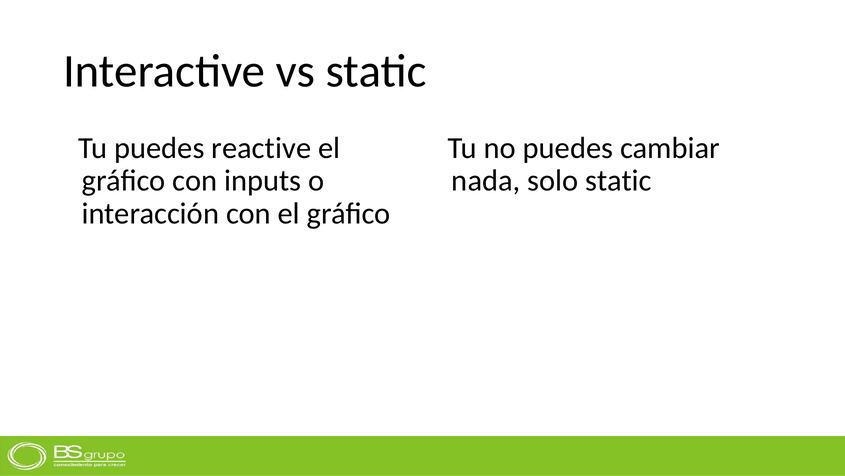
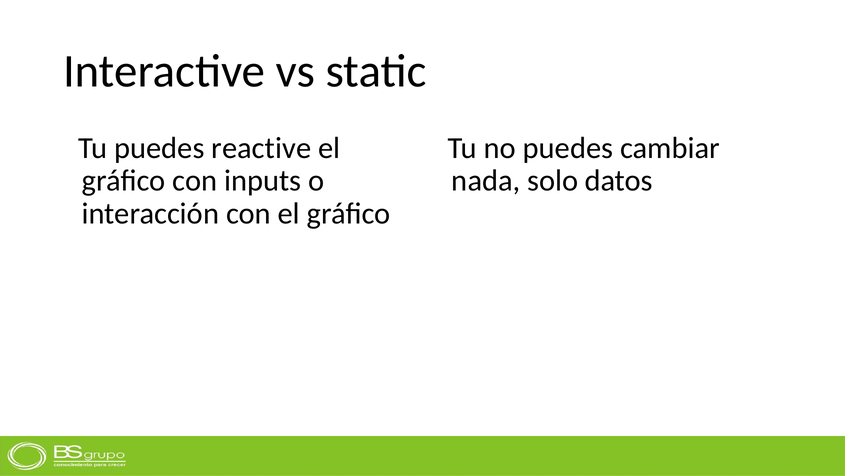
solo static: static -> datos
